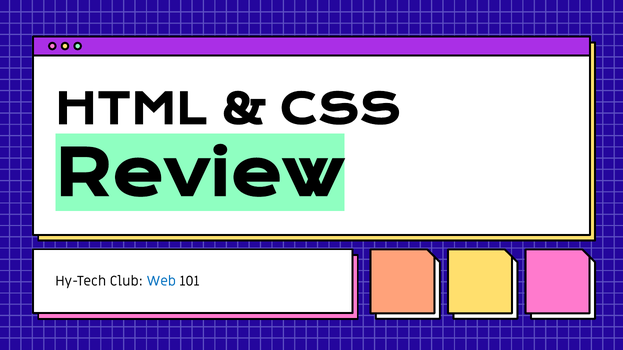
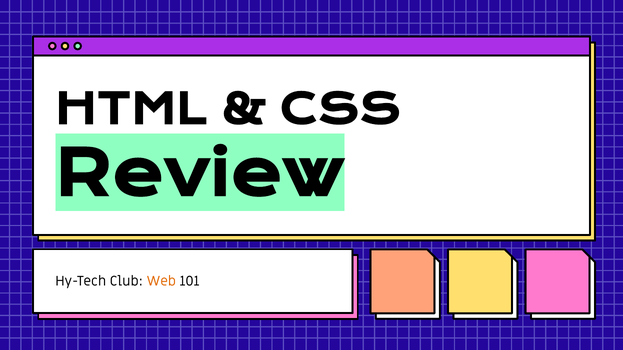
Web colour: blue -> orange
